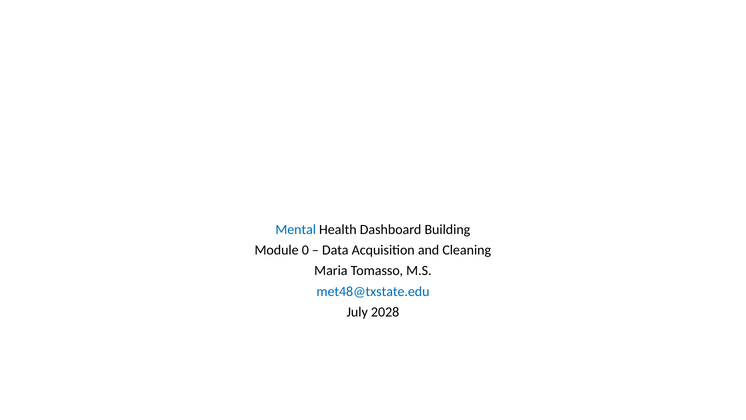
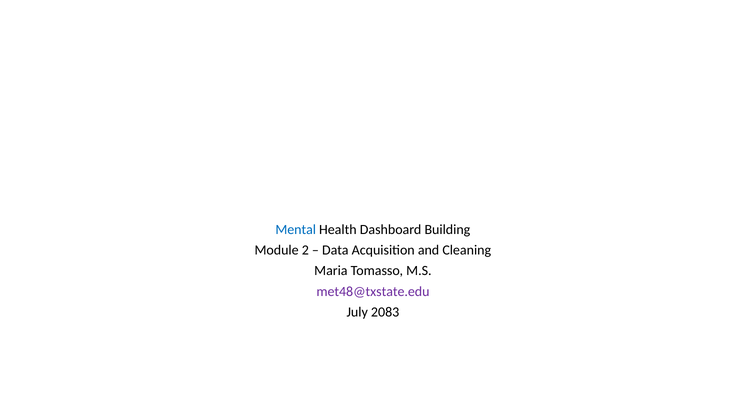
0: 0 -> 2
met48@txstate.edu colour: blue -> purple
2028: 2028 -> 2083
